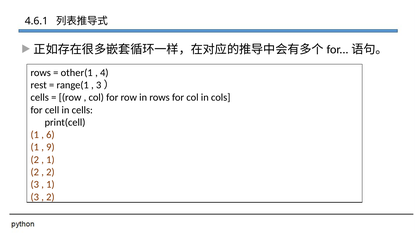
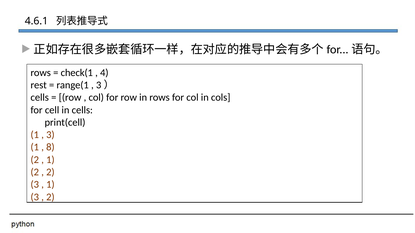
other(1: other(1 -> check(1
6 at (50, 135): 6 -> 3
9: 9 -> 8
